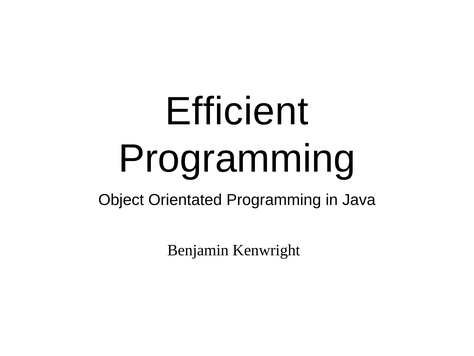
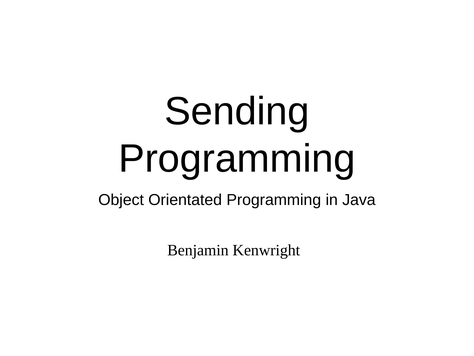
Efficient: Efficient -> Sending
